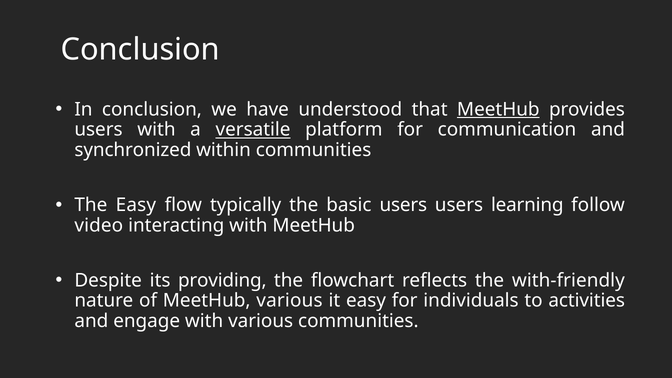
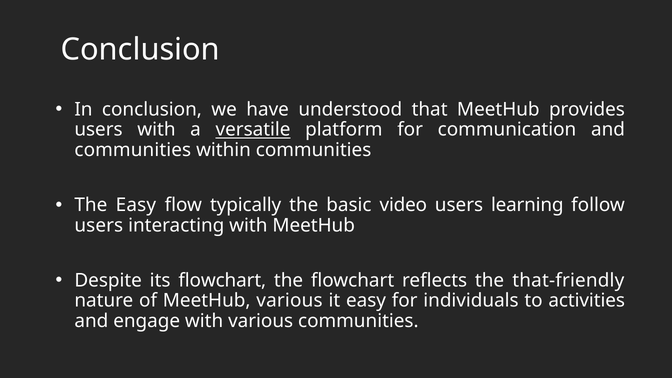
MeetHub at (498, 109) underline: present -> none
synchronized at (133, 150): synchronized -> communities
basic users: users -> video
video at (99, 225): video -> users
its providing: providing -> flowchart
with-friendly: with-friendly -> that-friendly
